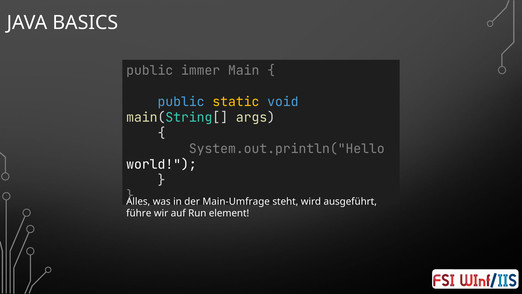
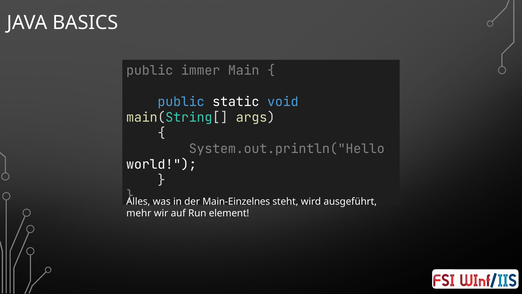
static colour: yellow -> white
Main-Umfrage: Main-Umfrage -> Main-Einzelnes
führe: führe -> mehr
